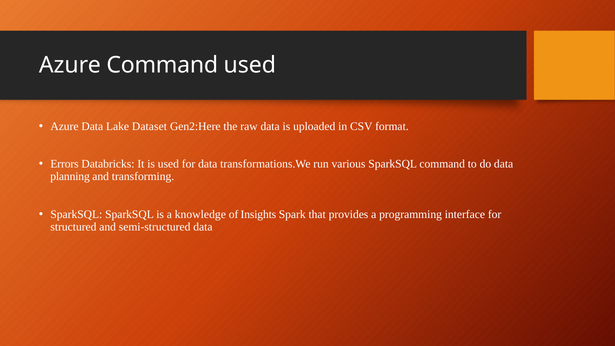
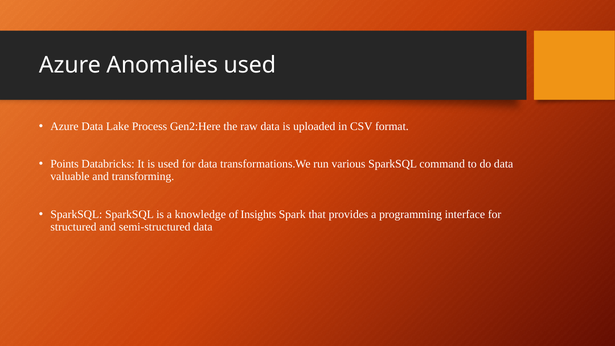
Azure Command: Command -> Anomalies
Dataset: Dataset -> Process
Errors: Errors -> Points
planning: planning -> valuable
